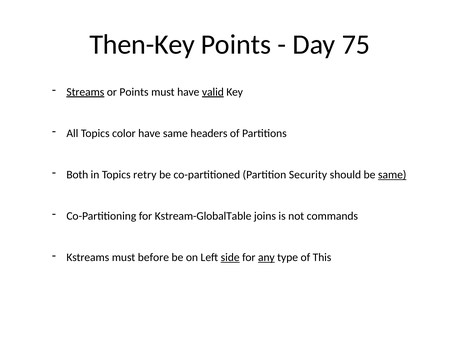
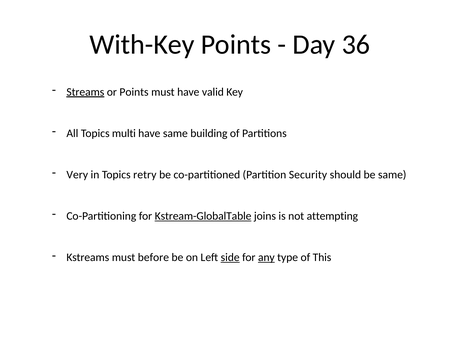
Then-Key: Then-Key -> With-Key
75: 75 -> 36
valid underline: present -> none
color: color -> multi
headers: headers -> building
Both: Both -> Very
same at (392, 175) underline: present -> none
Kstream-GlobalTable underline: none -> present
commands: commands -> attempting
